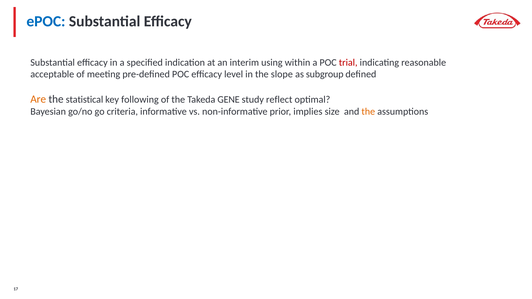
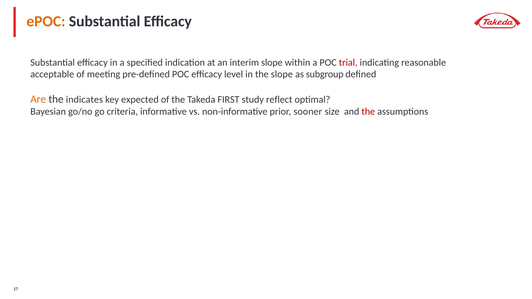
ePOC colour: blue -> orange
interim using: using -> slope
statistical: statistical -> indicates
following: following -> expected
GENE: GENE -> FIRST
implies: implies -> sooner
the at (368, 112) colour: orange -> red
